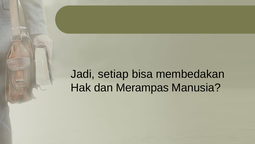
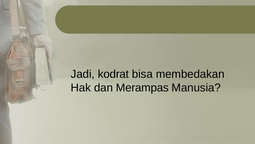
setiap: setiap -> kodrat
